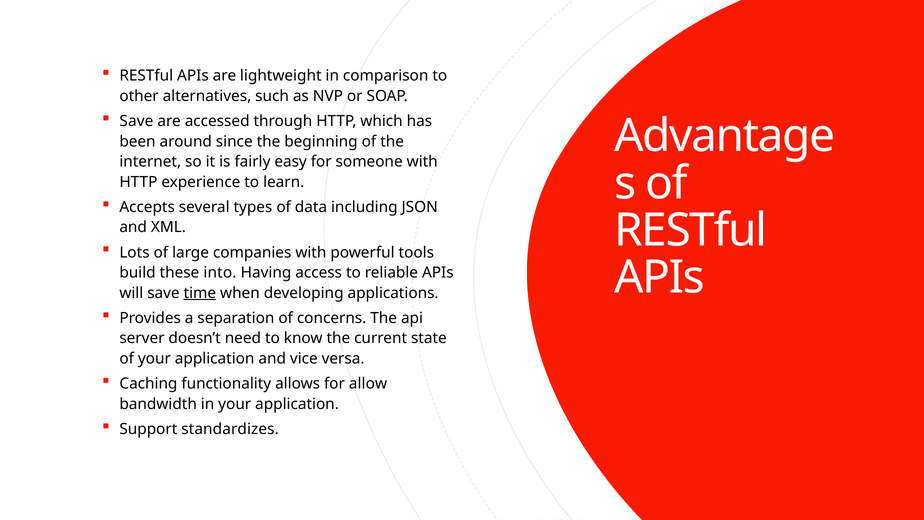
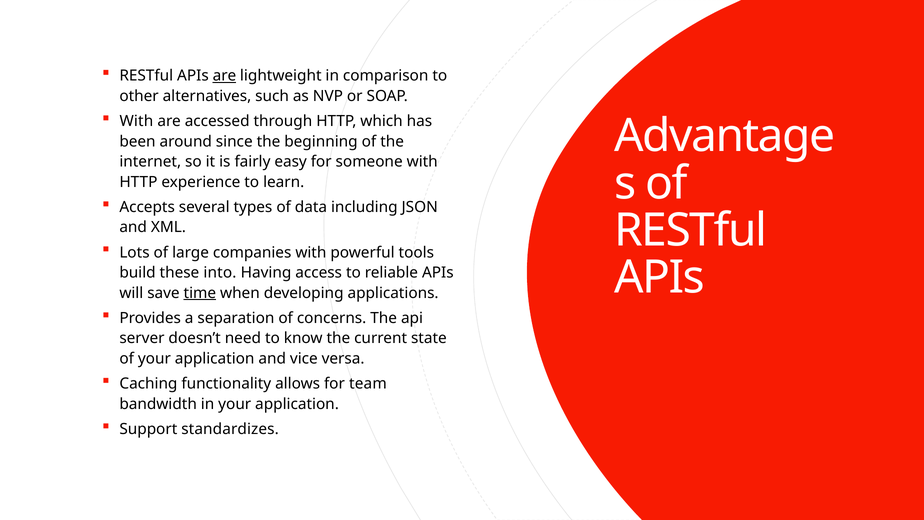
are at (224, 76) underline: none -> present
Save at (136, 121): Save -> With
allow: allow -> team
